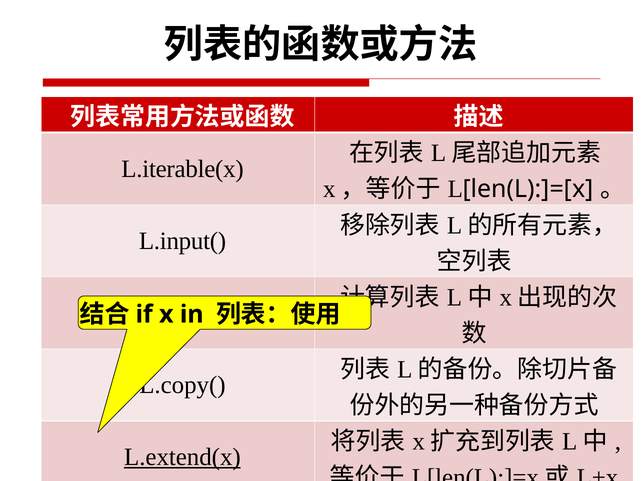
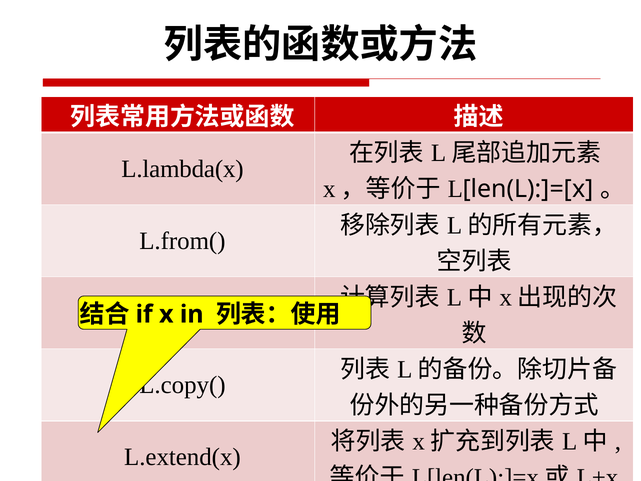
L.iterable(x: L.iterable(x -> L.lambda(x
L.input(: L.input( -> L.from(
L.extend(x underline: present -> none
